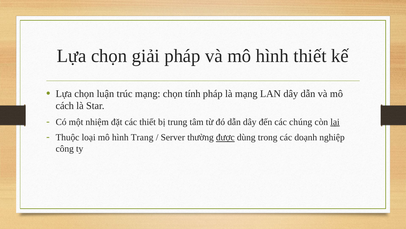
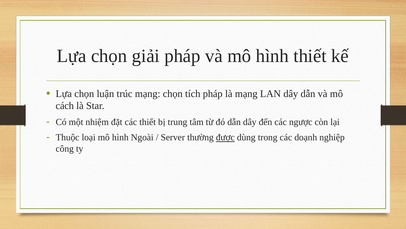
tính: tính -> tích
chúng: chúng -> ngược
lại underline: present -> none
Trang: Trang -> Ngoài
